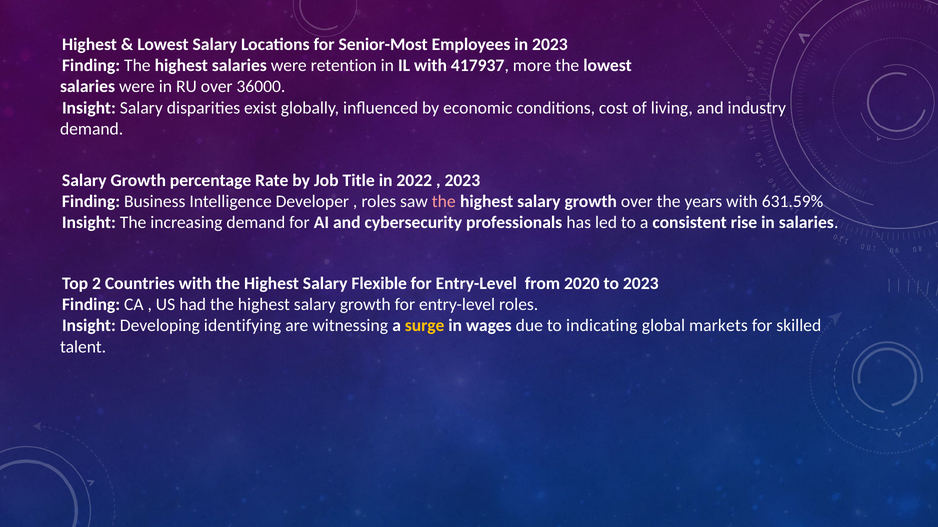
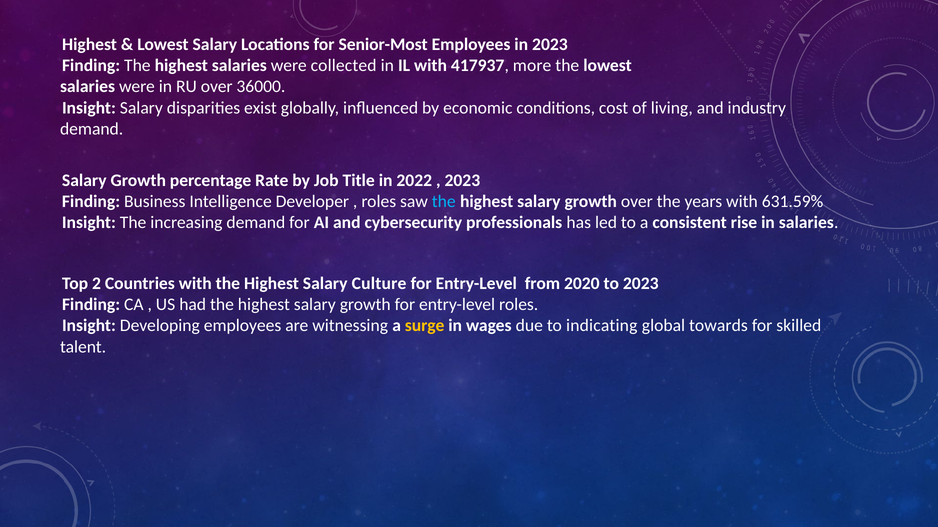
retention: retention -> collected
the at (444, 202) colour: pink -> light blue
Flexible: Flexible -> Culture
Developing identifying: identifying -> employees
markets: markets -> towards
